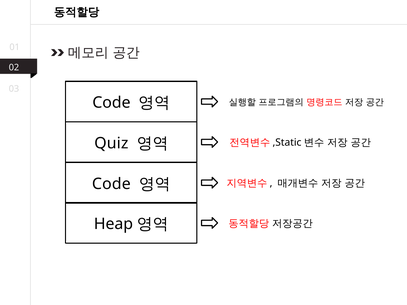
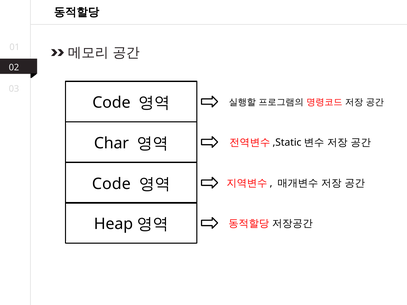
Quiz: Quiz -> Char
